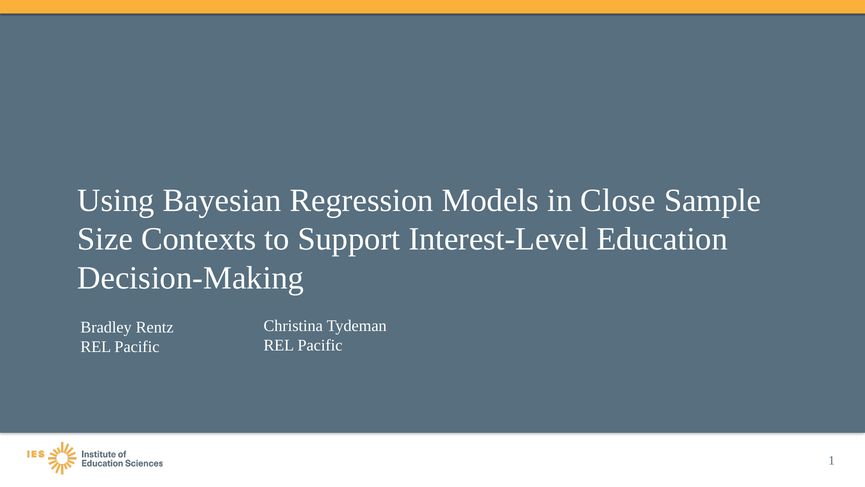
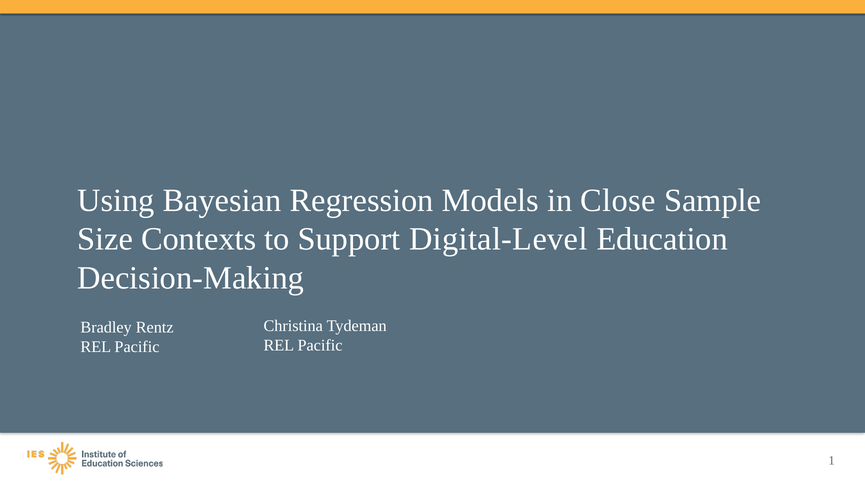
Interest-Level: Interest-Level -> Digital-Level
